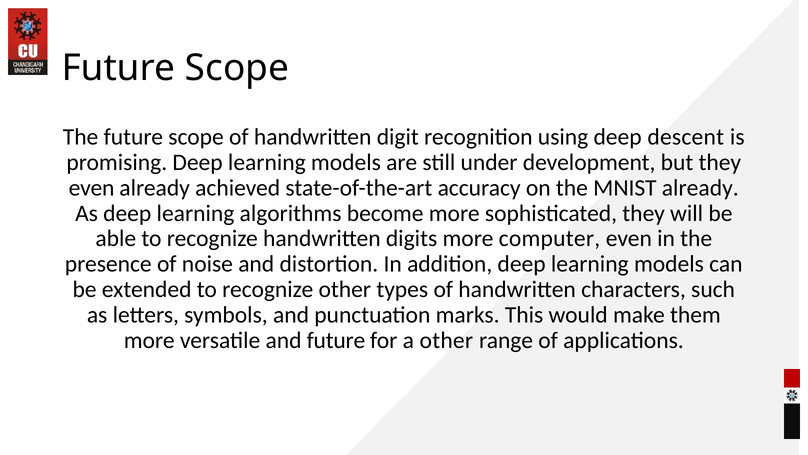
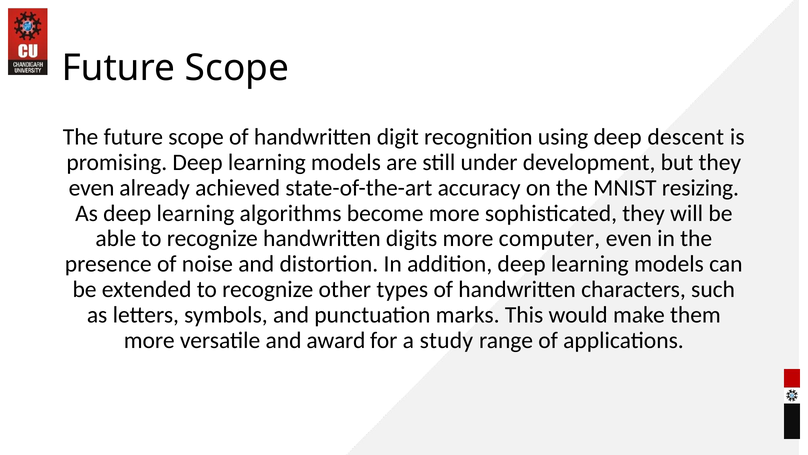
MNIST already: already -> resizing
and future: future -> award
a other: other -> study
